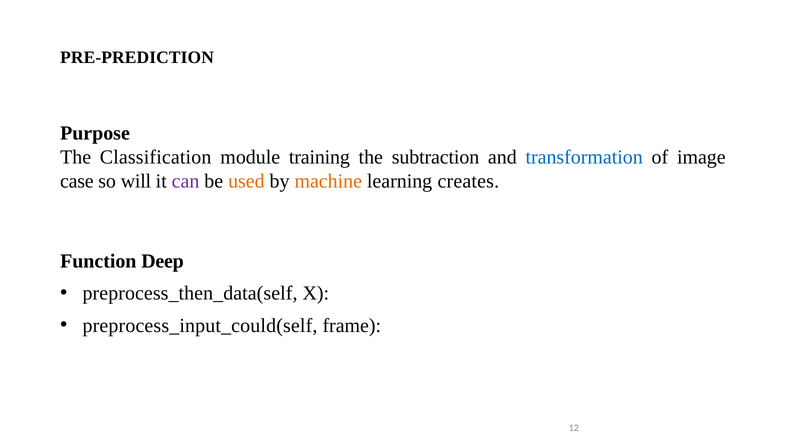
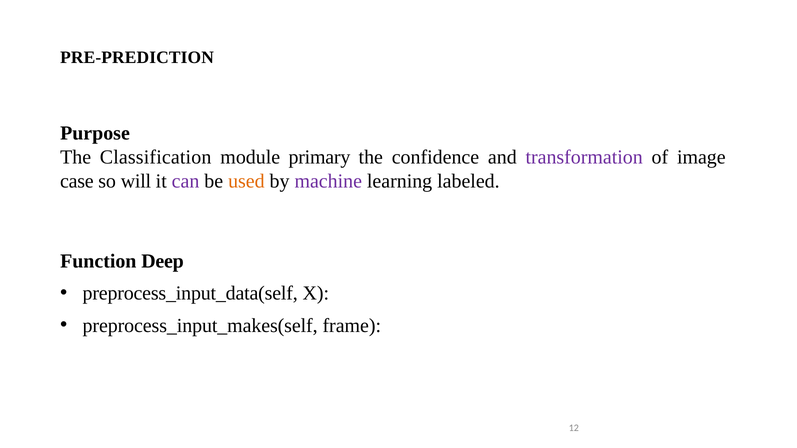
training: training -> primary
subtraction: subtraction -> confidence
transformation colour: blue -> purple
machine colour: orange -> purple
creates: creates -> labeled
preprocess_then_data(self: preprocess_then_data(self -> preprocess_input_data(self
preprocess_input_could(self: preprocess_input_could(self -> preprocess_input_makes(self
